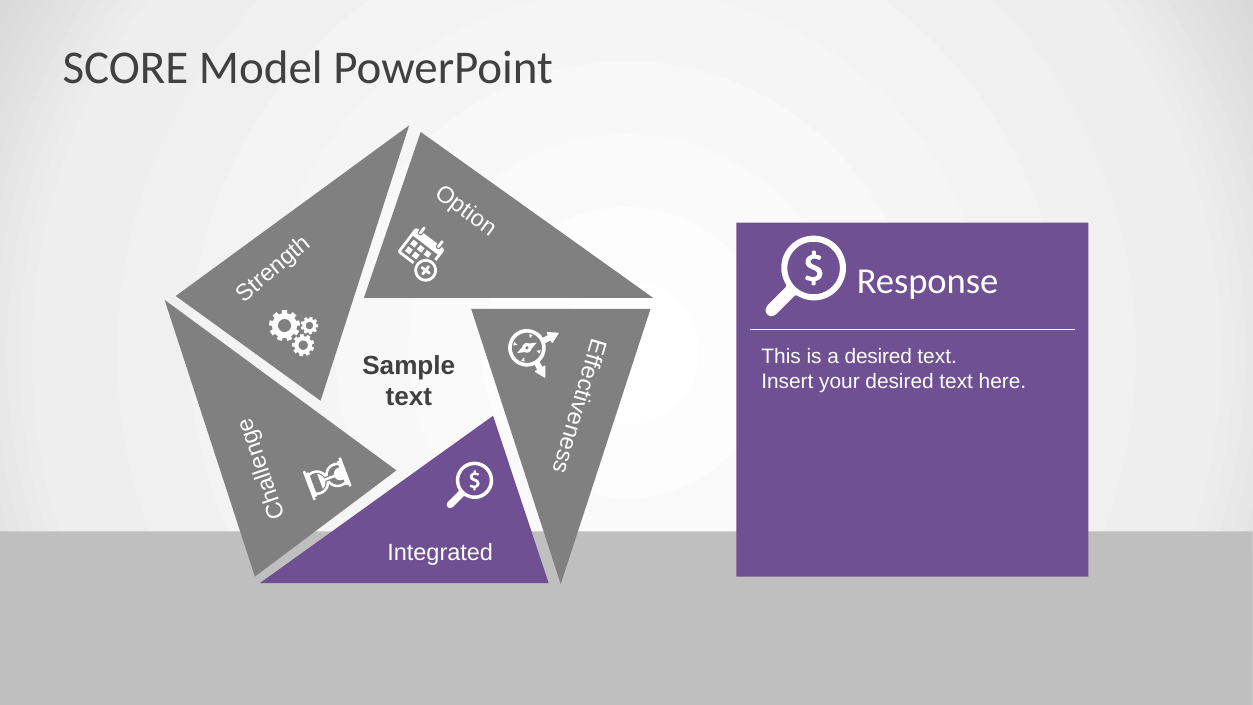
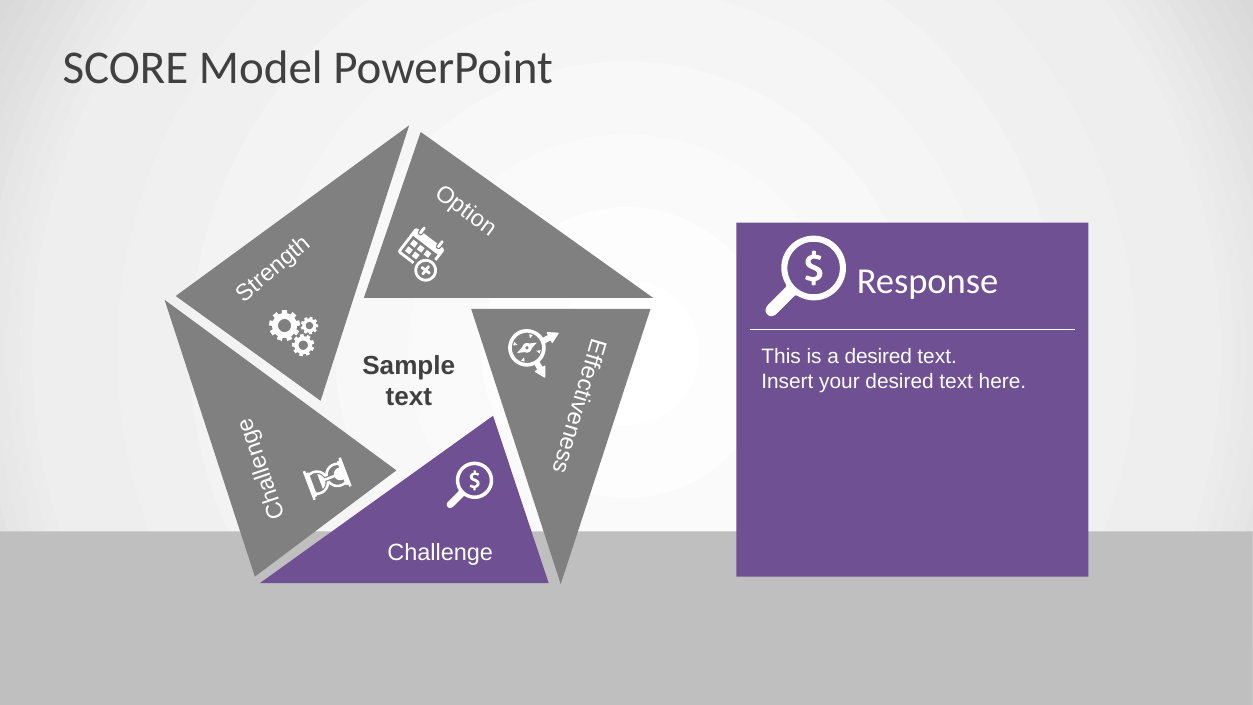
Integrated: Integrated -> Challenge
